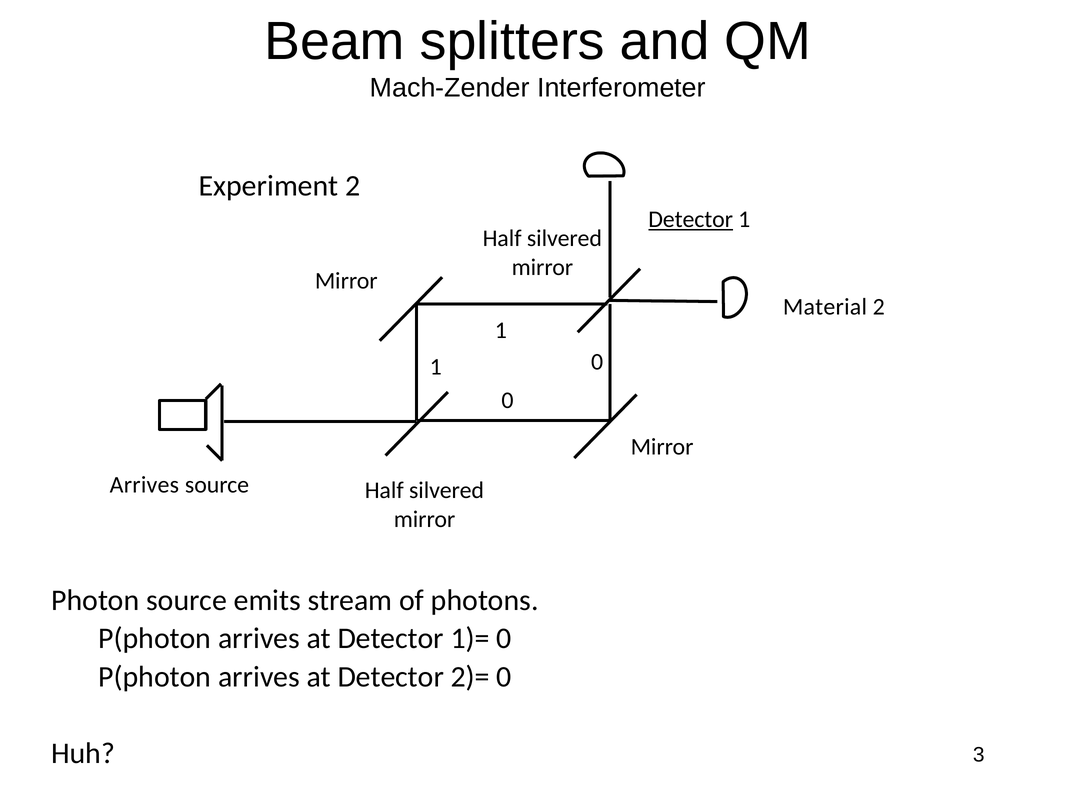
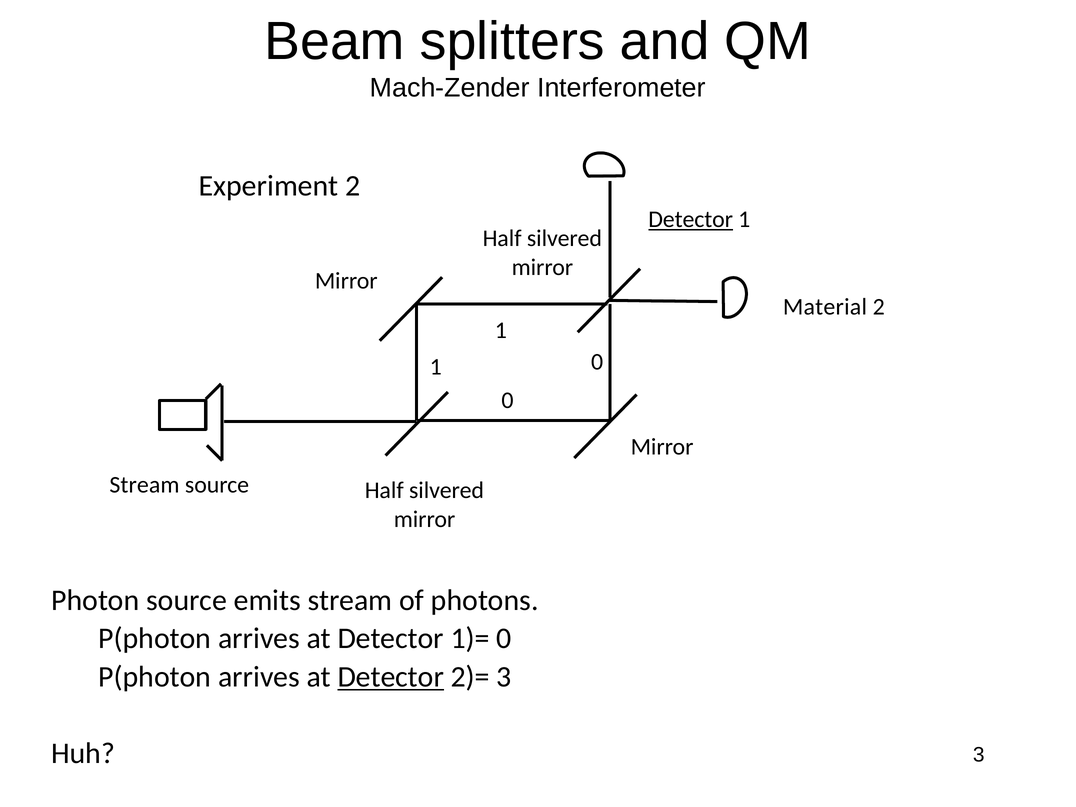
Arrives at (144, 485): Arrives -> Stream
Detector at (391, 677) underline: none -> present
2)= 0: 0 -> 3
